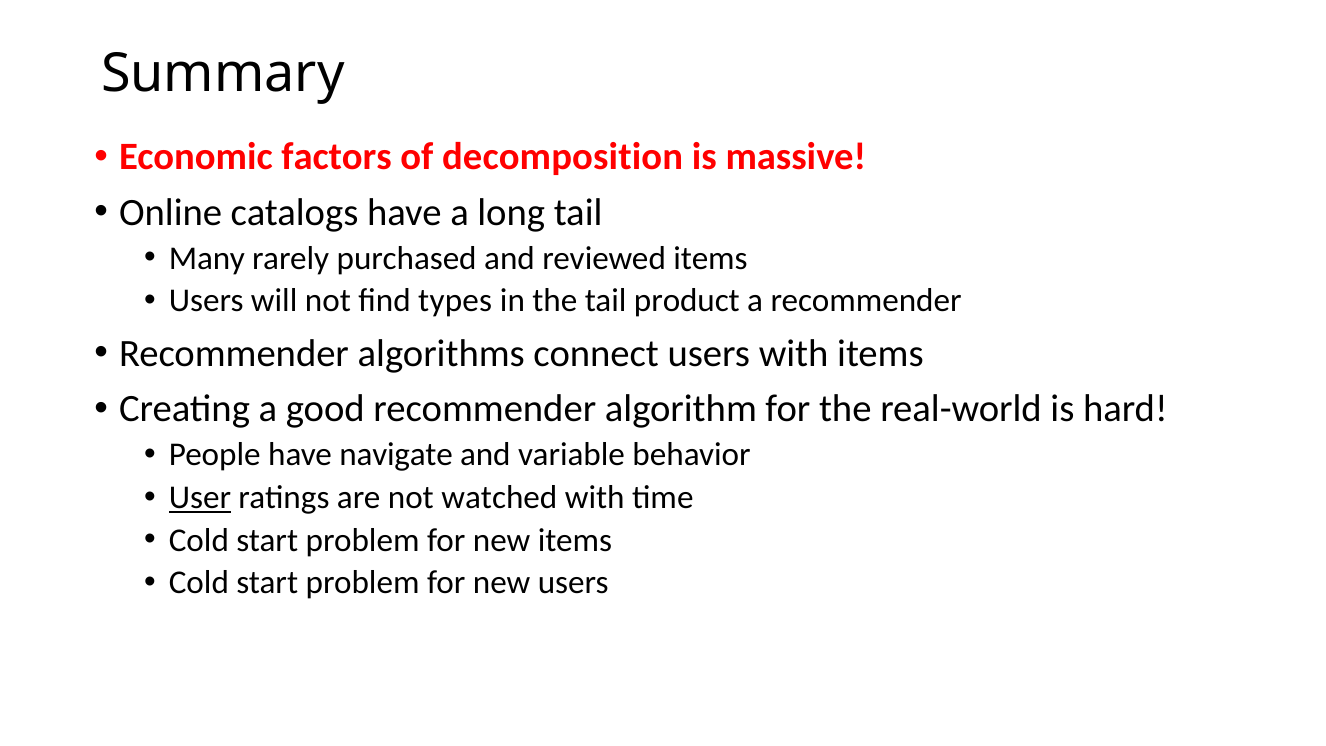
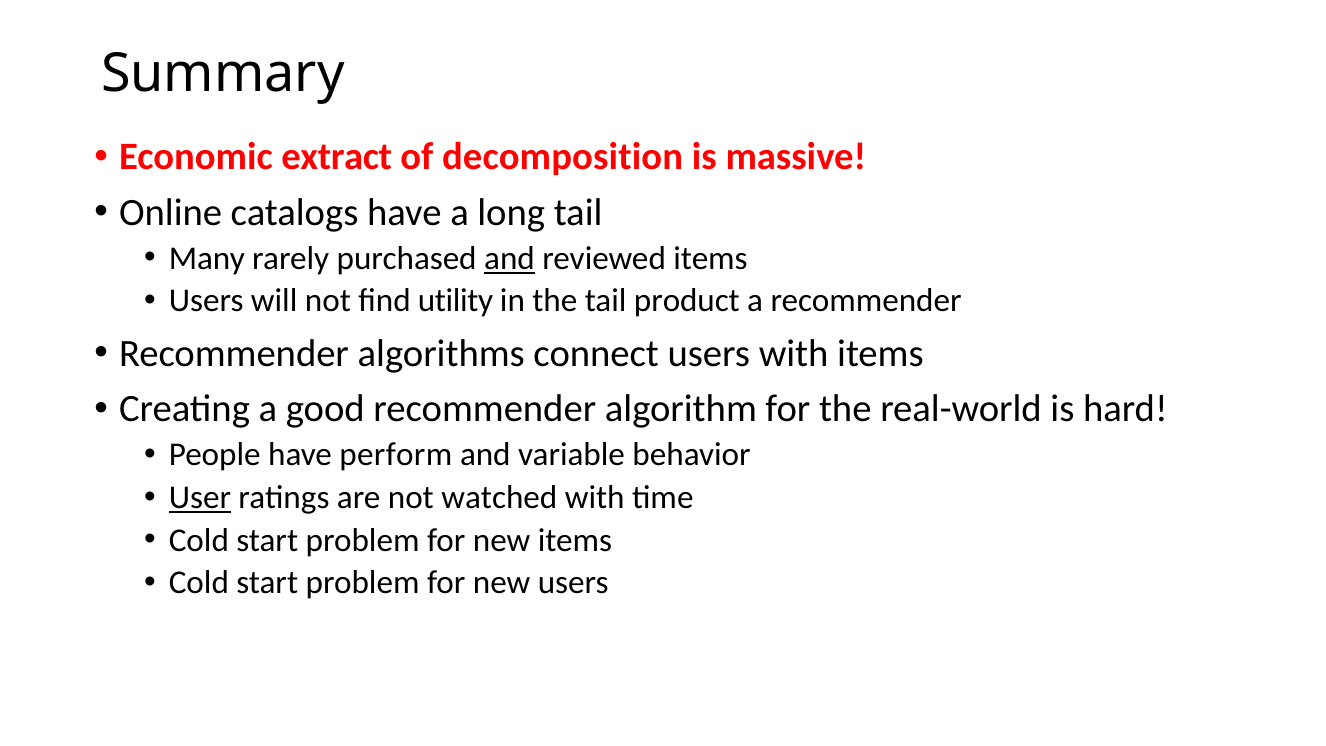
factors: factors -> extract
and at (510, 258) underline: none -> present
types: types -> utility
navigate: navigate -> perform
